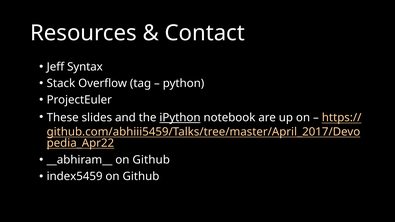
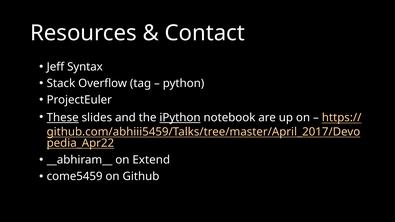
These underline: none -> present
__abhiram__ on Github: Github -> Extend
index5459: index5459 -> come5459
